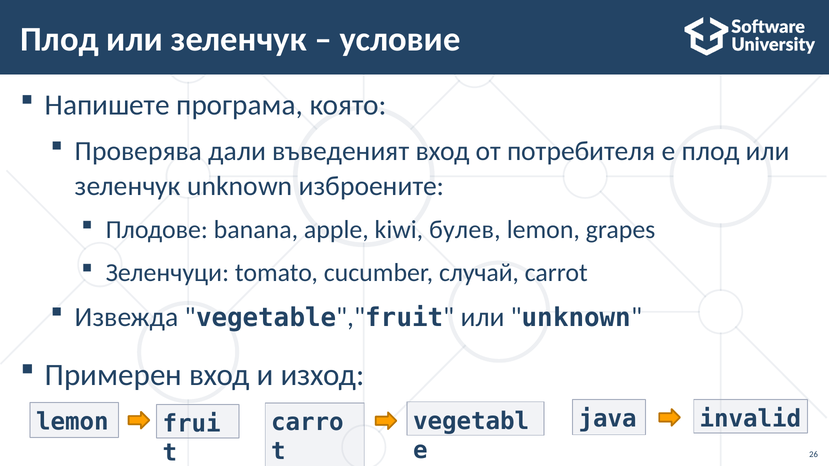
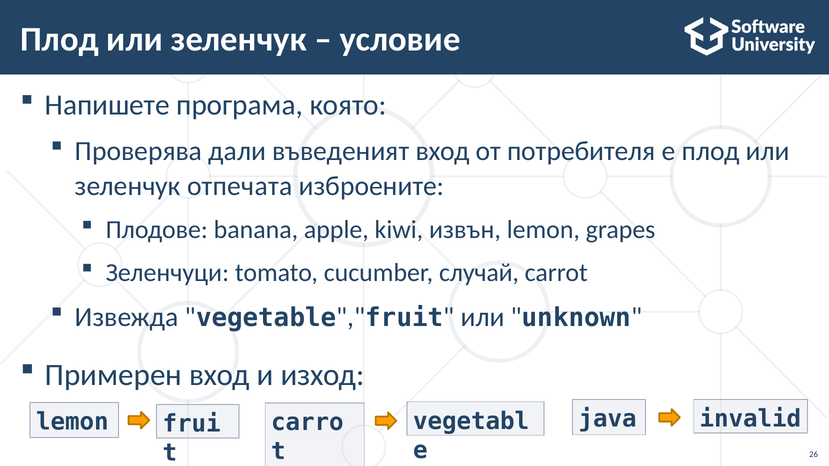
зеленчук unknown: unknown -> отпечата
булев: булев -> извън
